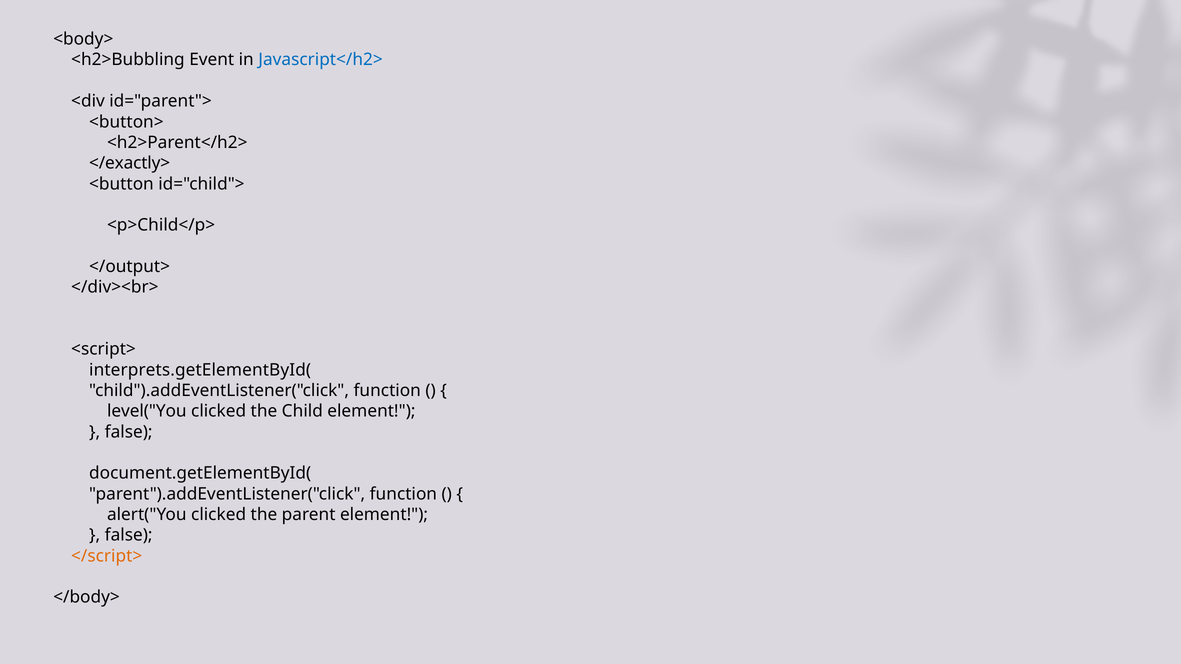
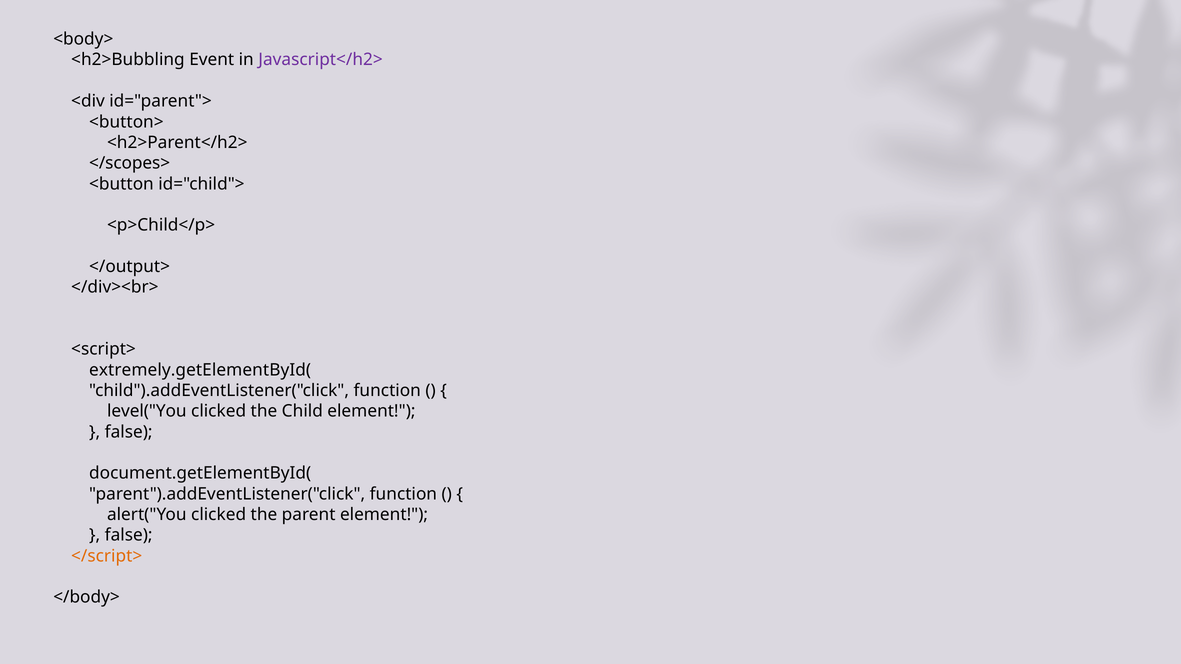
Javascript</h2> colour: blue -> purple
</exactly>: </exactly> -> </scopes>
interprets.getElementById(: interprets.getElementById( -> extremely.getElementById(
